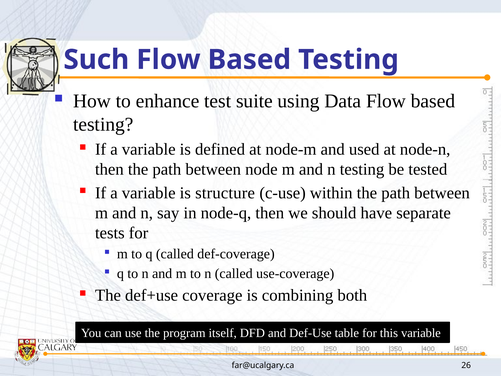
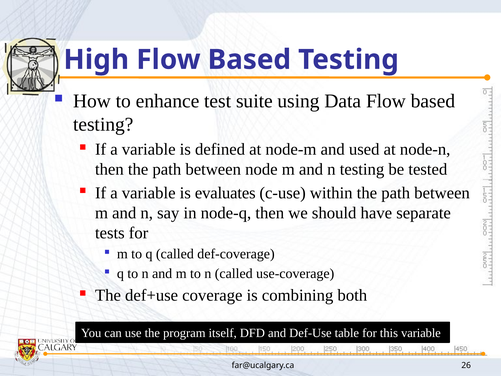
Such: Such -> High
structure: structure -> evaluates
